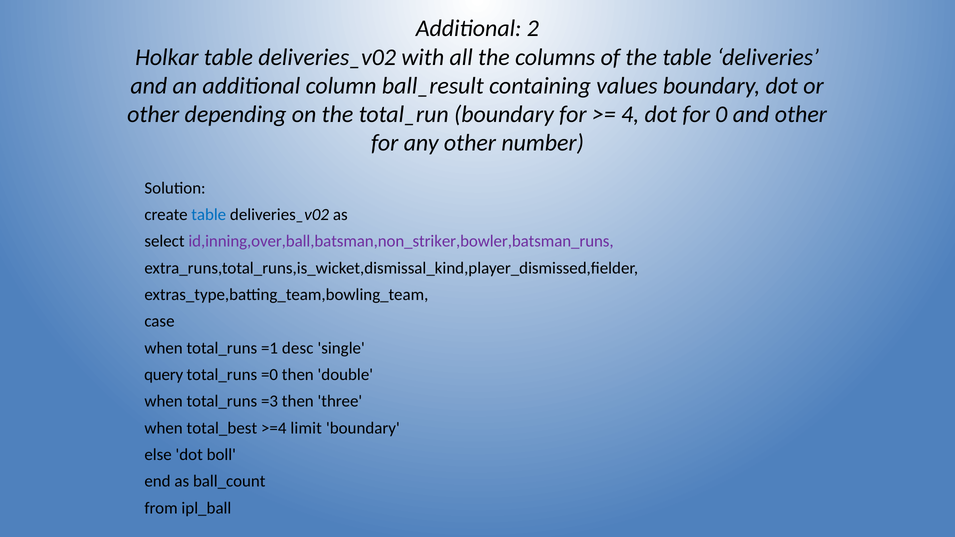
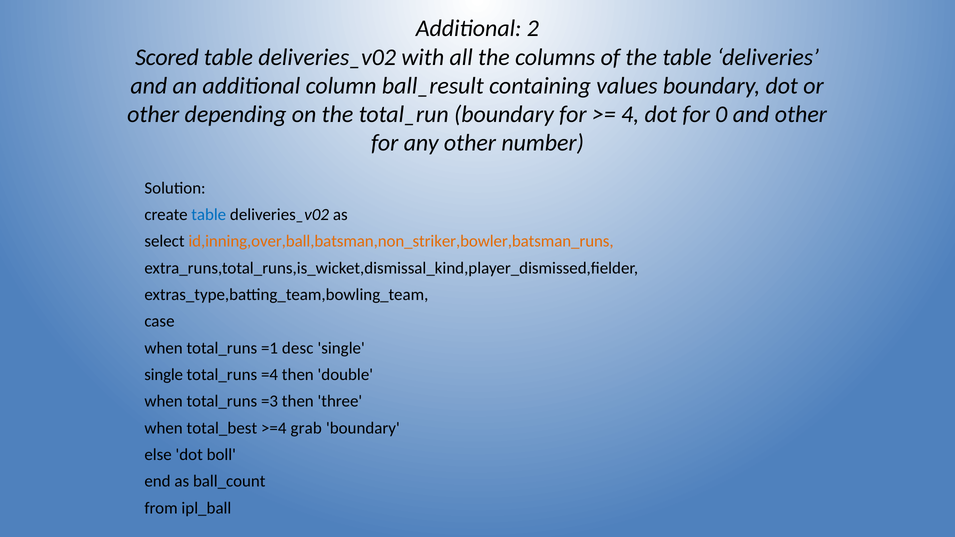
Holkar: Holkar -> Scored
id,inning,over,ball,batsman,non_striker,bowler,batsman_runs colour: purple -> orange
query at (164, 375): query -> single
=0: =0 -> =4
limit: limit -> grab
